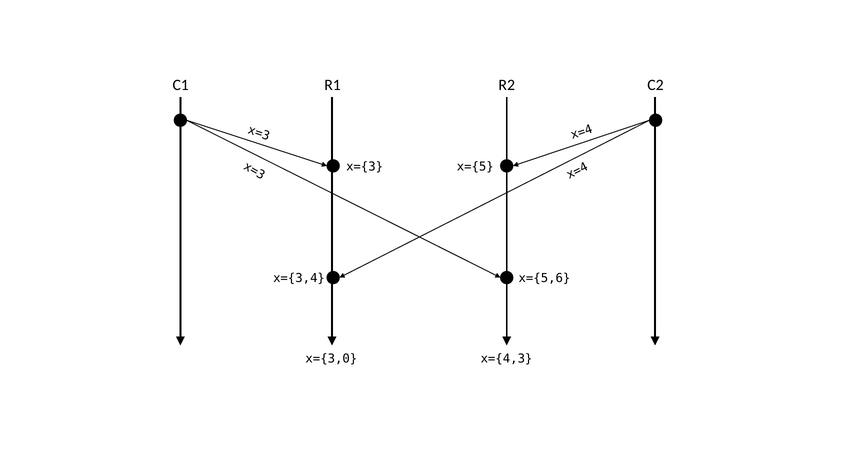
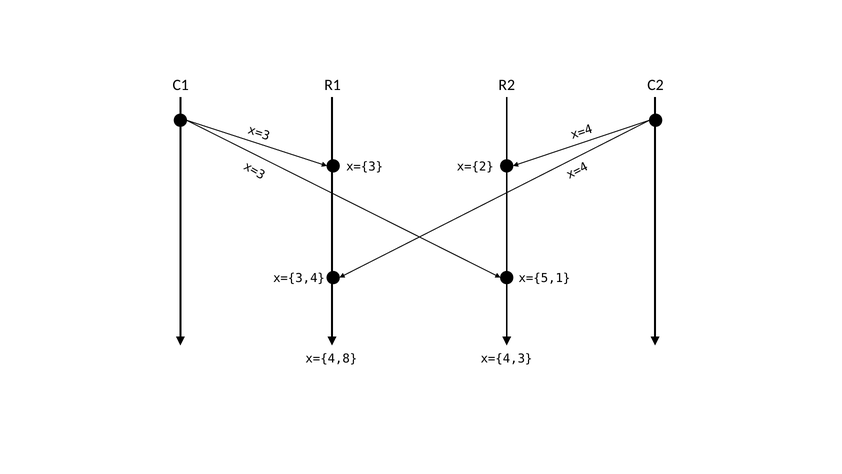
x={5: x={5 -> x={2
x={5,6: x={5,6 -> x={5,1
x={3,0: x={3,0 -> x={4,8
